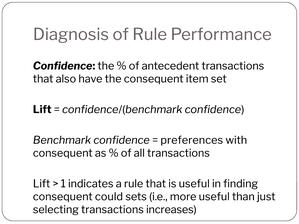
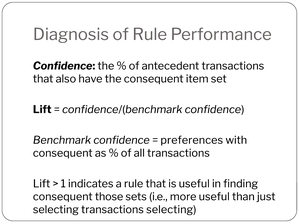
could: could -> those
transactions increases: increases -> selecting
